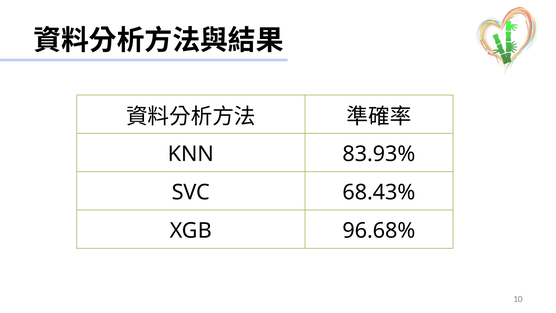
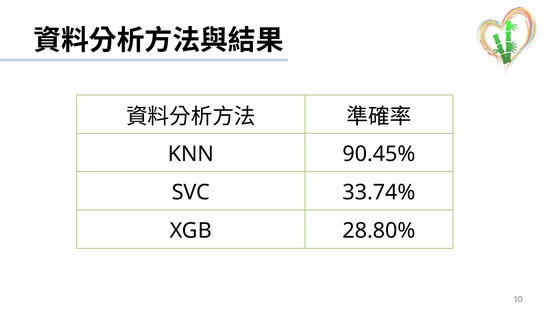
83.93%: 83.93% -> 90.45%
68.43%: 68.43% -> 33.74%
96.68%: 96.68% -> 28.80%
